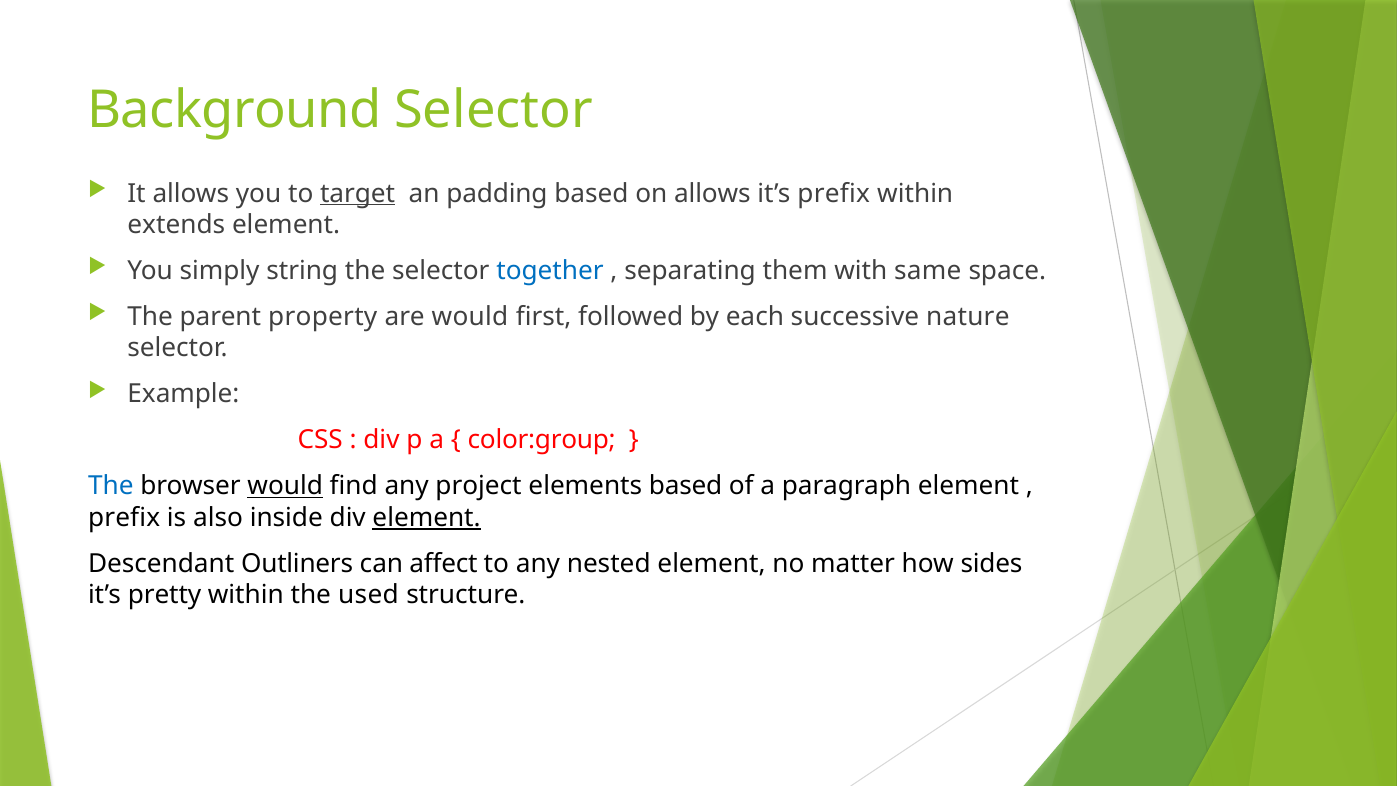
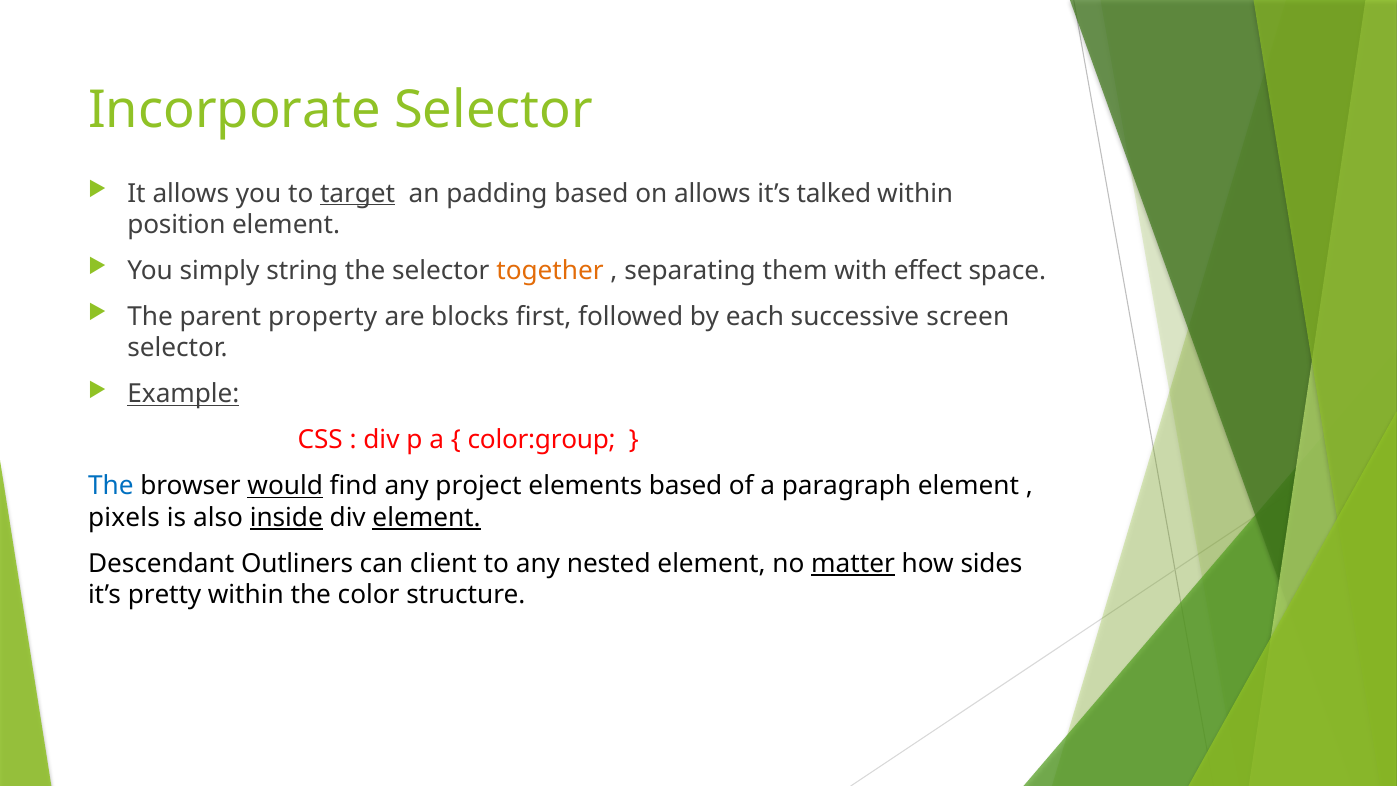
Background: Background -> Incorporate
it’s prefix: prefix -> talked
extends: extends -> position
together colour: blue -> orange
same: same -> effect
are would: would -> blocks
nature: nature -> screen
Example underline: none -> present
prefix at (124, 518): prefix -> pixels
inside underline: none -> present
affect: affect -> client
matter underline: none -> present
used: used -> color
